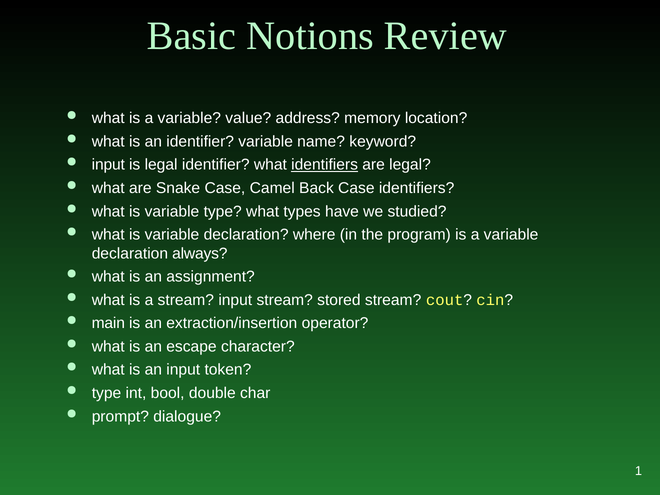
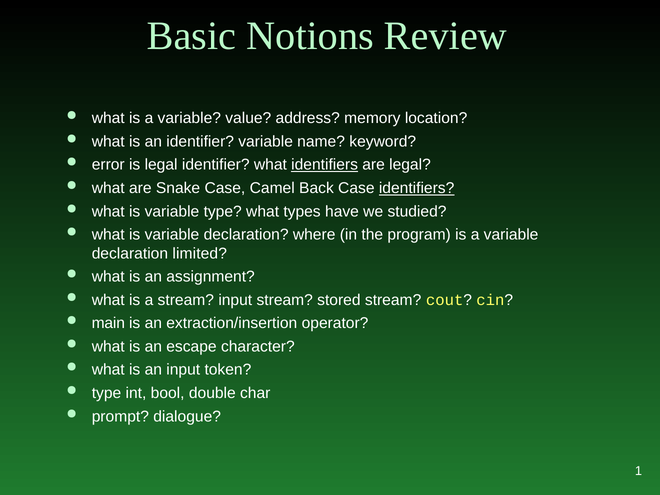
input at (108, 165): input -> error
identifiers at (417, 188) underline: none -> present
always: always -> limited
